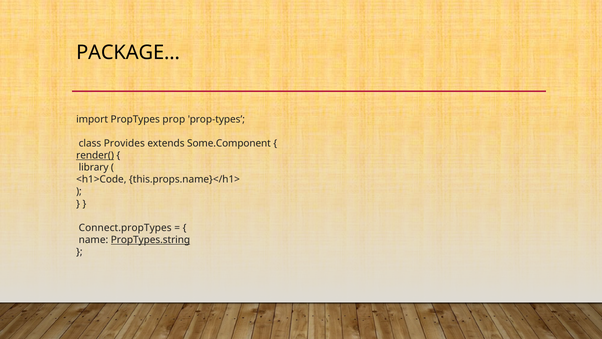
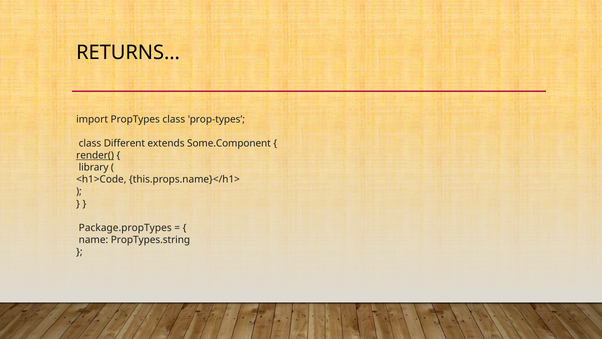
PACKAGE…: PACKAGE… -> RETURNS…
PropTypes prop: prop -> class
Provides: Provides -> Different
Connect.propTypes: Connect.propTypes -> Package.propTypes
PropTypes.string underline: present -> none
